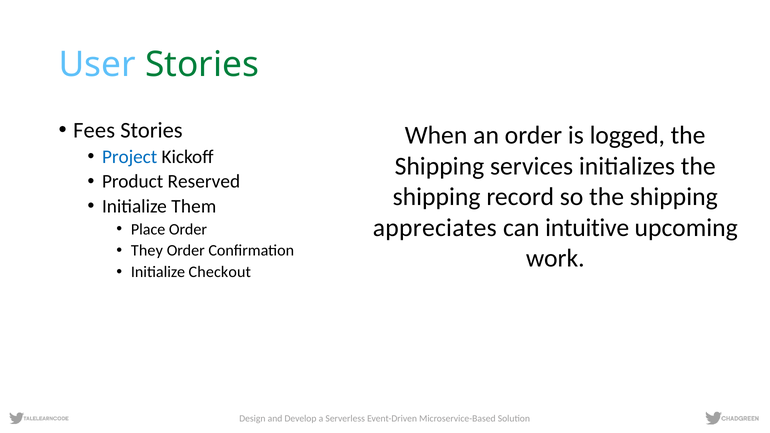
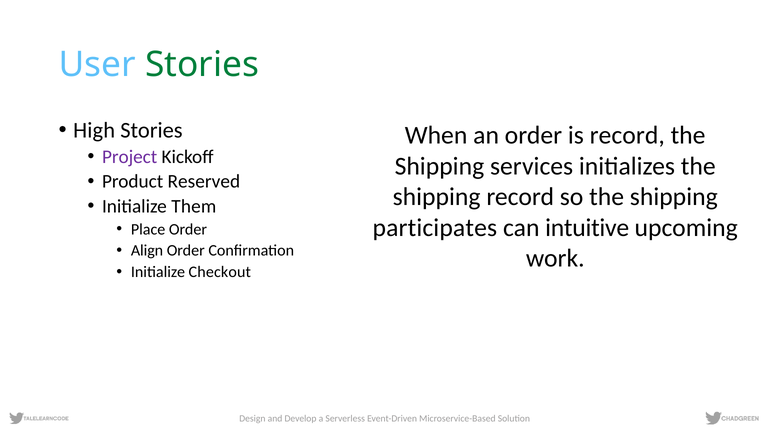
Fees: Fees -> High
is logged: logged -> record
Project colour: blue -> purple
appreciates: appreciates -> participates
They: They -> Align
